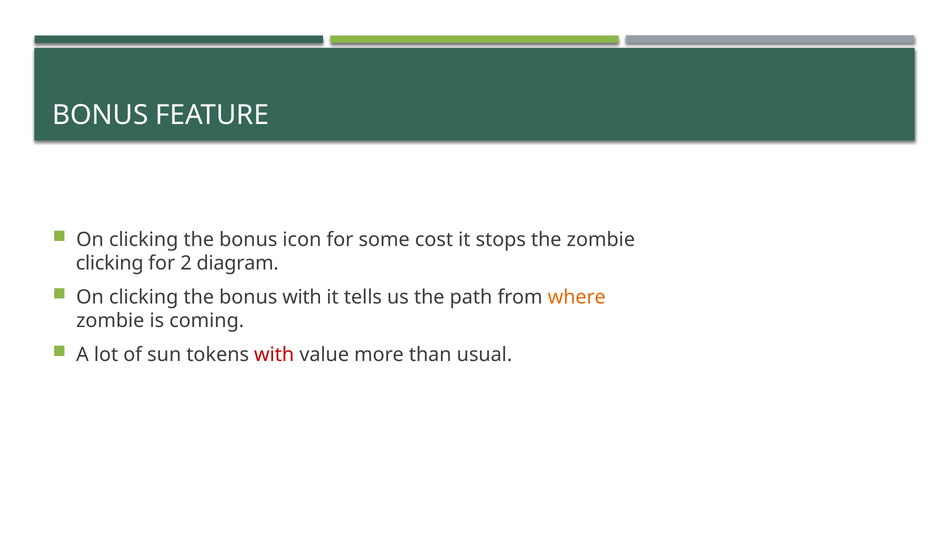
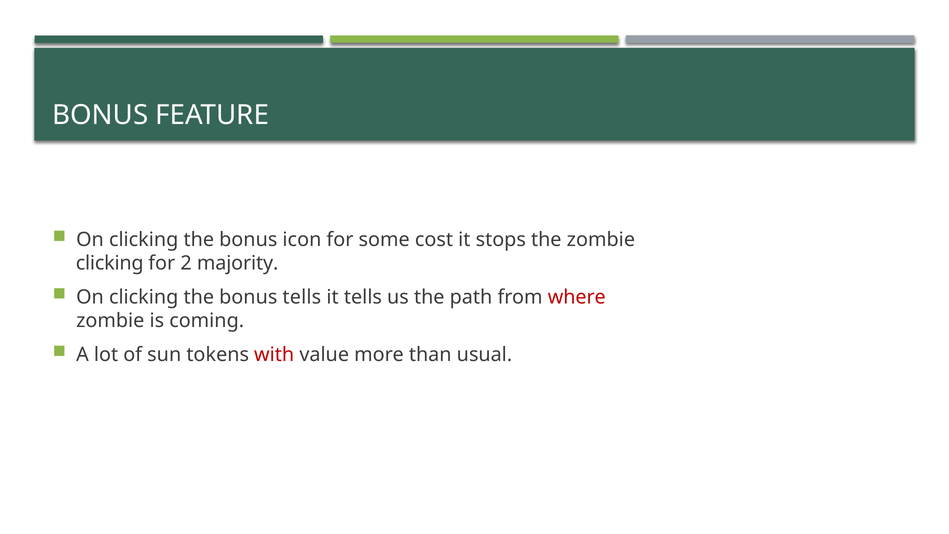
diagram: diagram -> majority
bonus with: with -> tells
where colour: orange -> red
